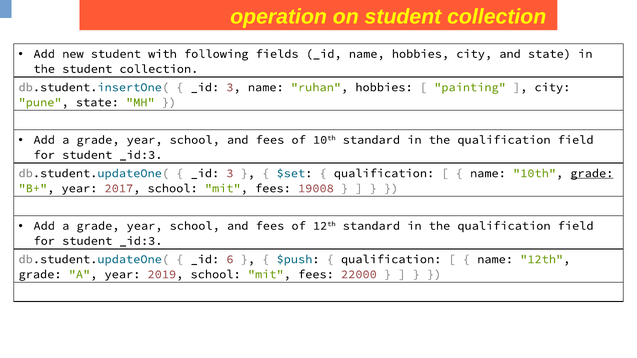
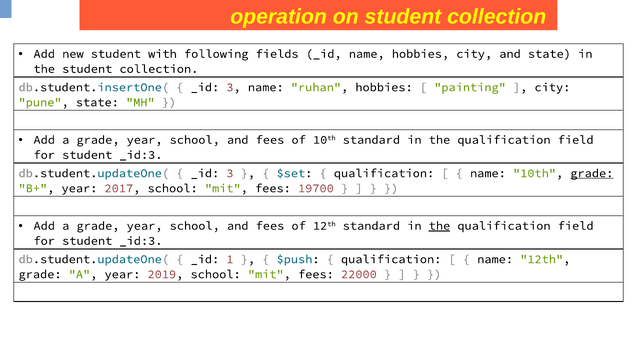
19008: 19008 -> 19700
the at (439, 226) underline: none -> present
6: 6 -> 1
